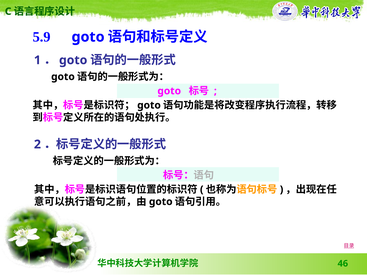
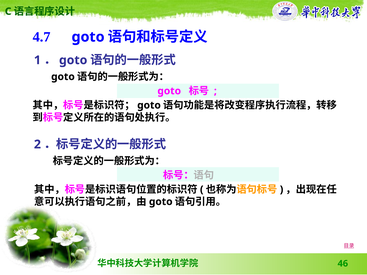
5.9: 5.9 -> 4.7
